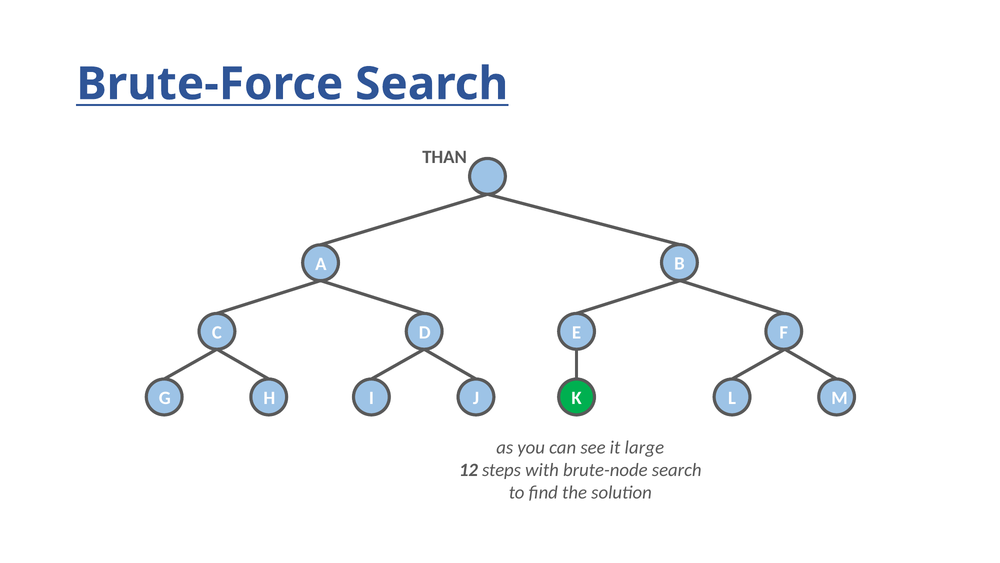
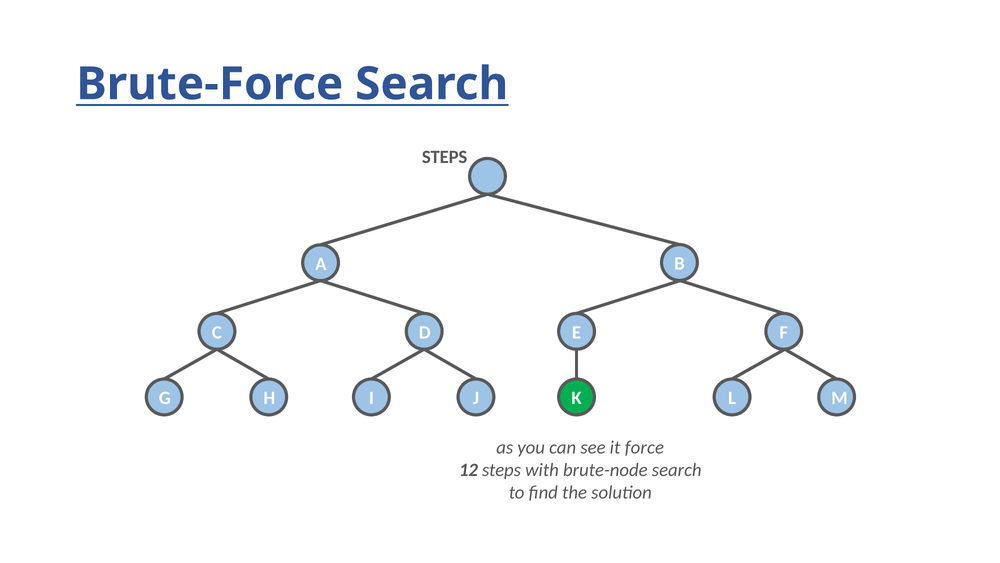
THAN at (445, 157): THAN -> STEPS
large: large -> force
